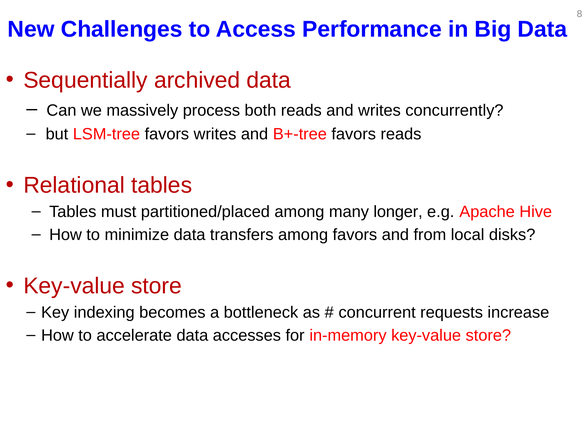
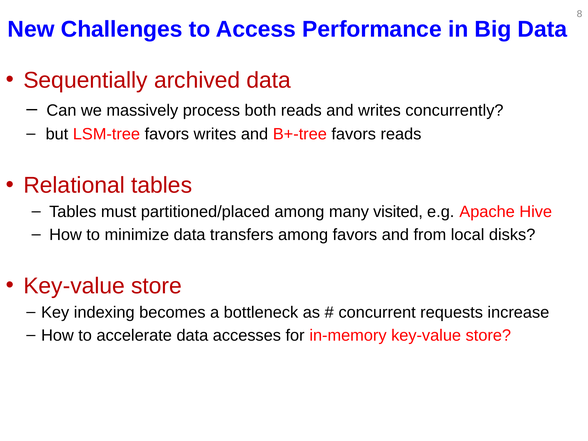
longer: longer -> visited
